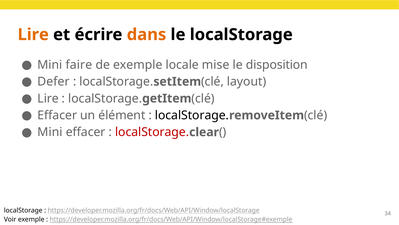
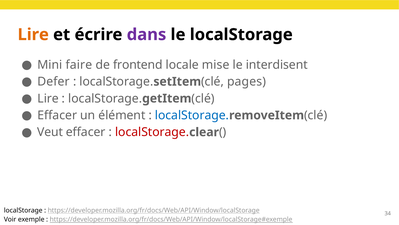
dans colour: orange -> purple
de exemple: exemple -> frontend
disposition: disposition -> interdisent
layout: layout -> pages
localStorage at (192, 115) colour: black -> blue
Mini at (50, 132): Mini -> Veut
